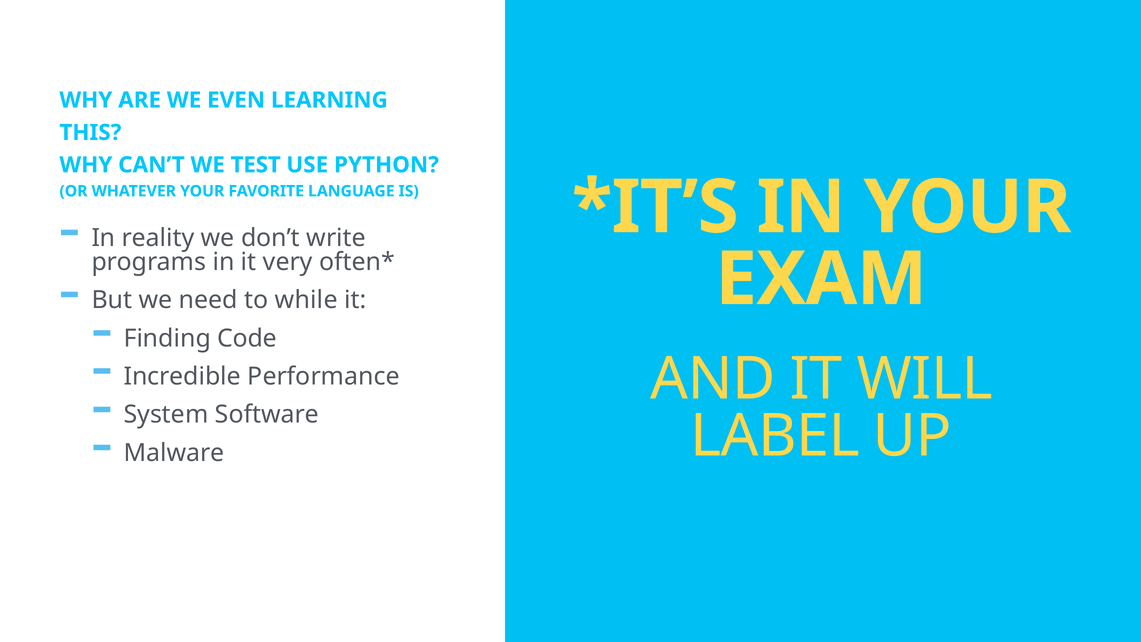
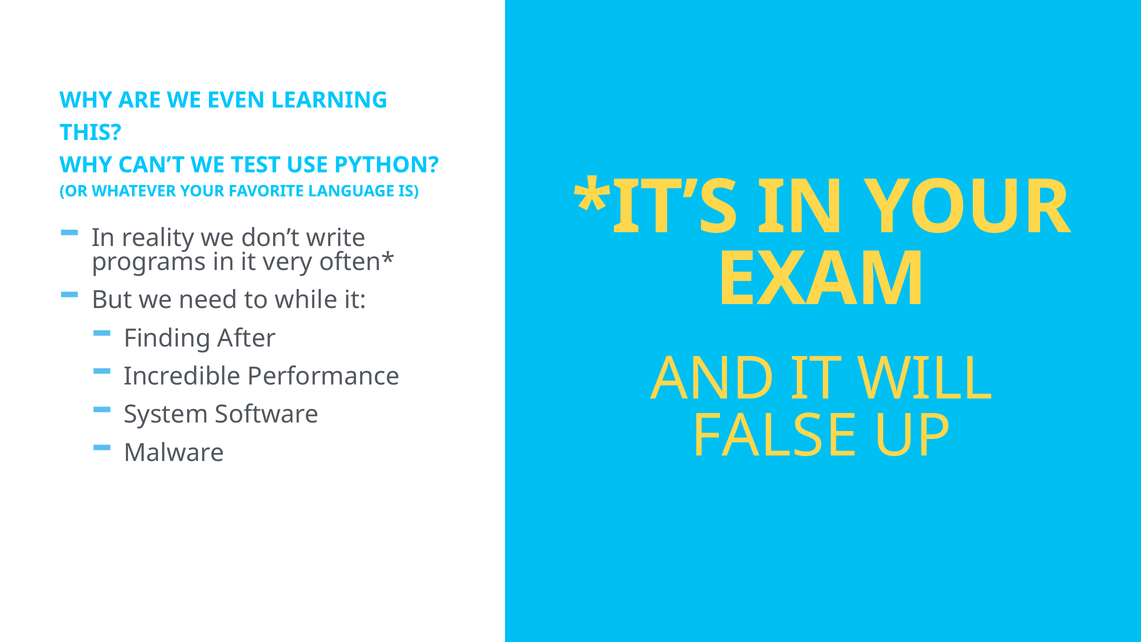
Code: Code -> After
LABEL: LABEL -> FALSE
